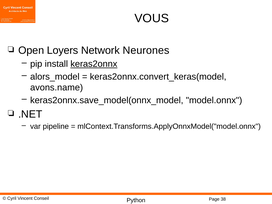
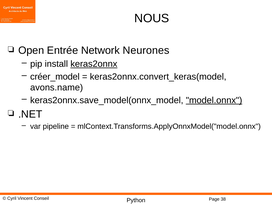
VOUS: VOUS -> NOUS
Loyers: Loyers -> Entrée
alors_model: alors_model -> créer_model
model.onnx underline: none -> present
